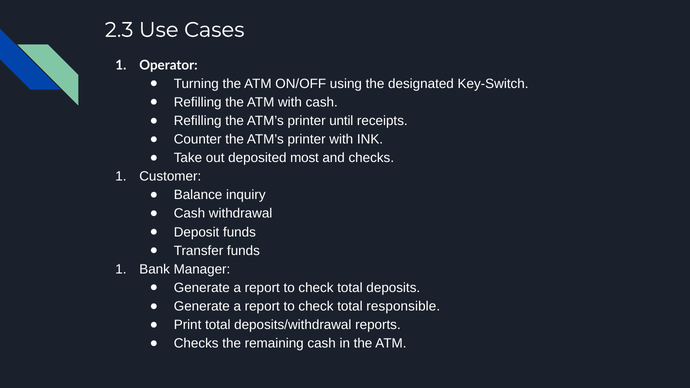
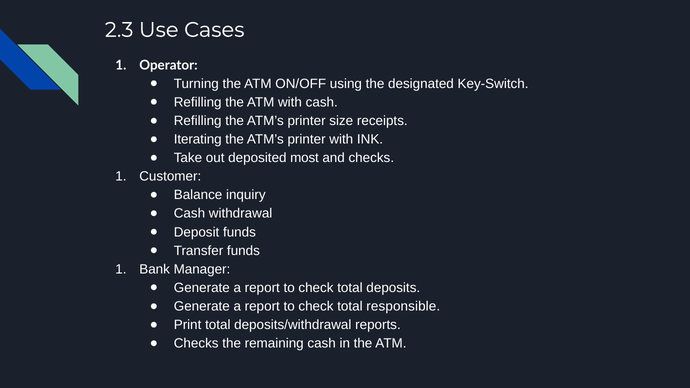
until: until -> size
Counter: Counter -> Iterating
